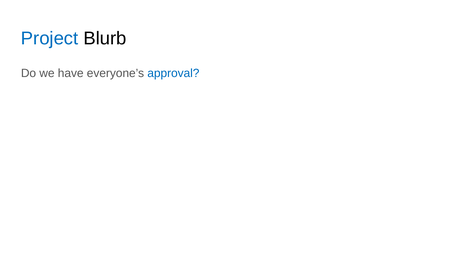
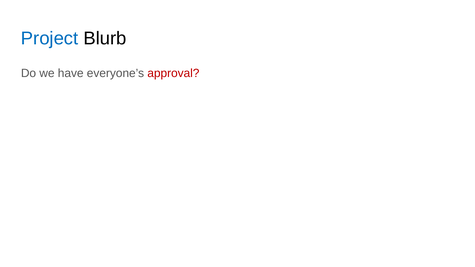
approval colour: blue -> red
